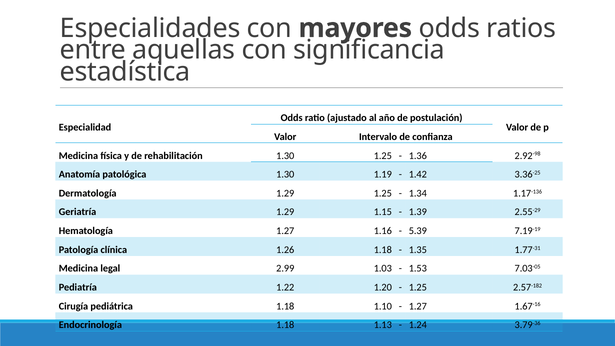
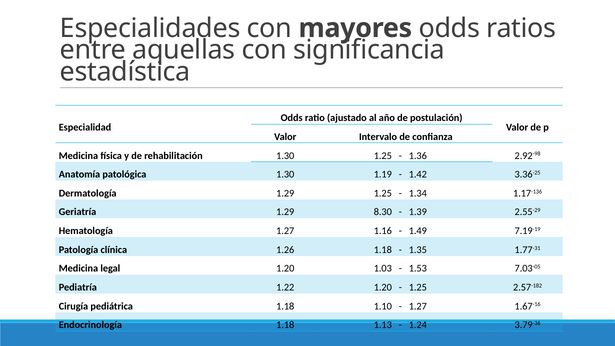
1.15: 1.15 -> 8.30
5.39: 5.39 -> 1.49
legal 2.99: 2.99 -> 1.20
